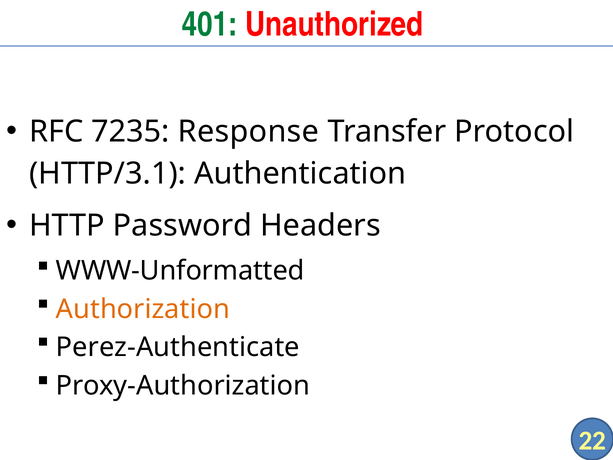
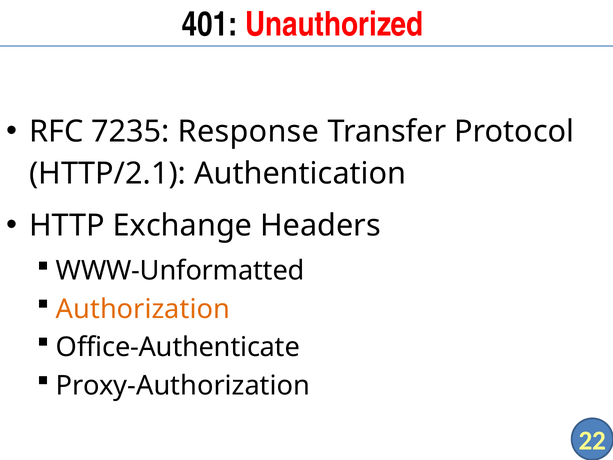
401 colour: green -> black
HTTP/3.1: HTTP/3.1 -> HTTP/2.1
Password: Password -> Exchange
Perez-Authenticate: Perez-Authenticate -> Office-Authenticate
